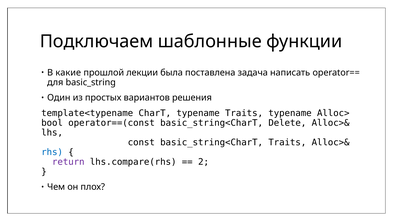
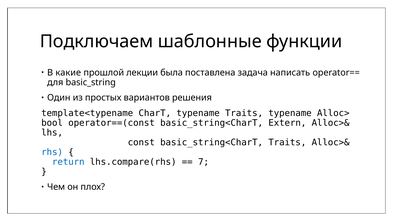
Delete: Delete -> Extern
return colour: purple -> blue
2: 2 -> 7
